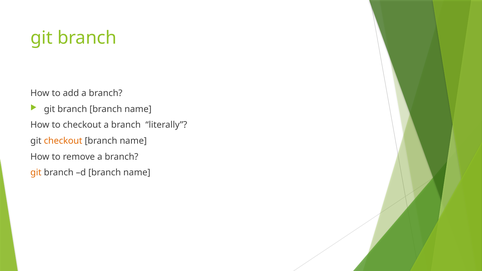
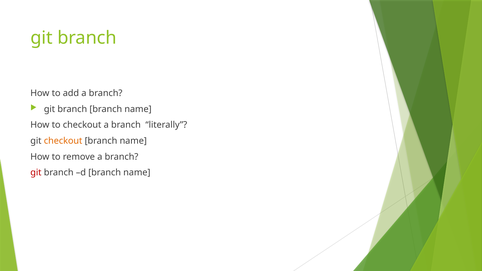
git at (36, 173) colour: orange -> red
